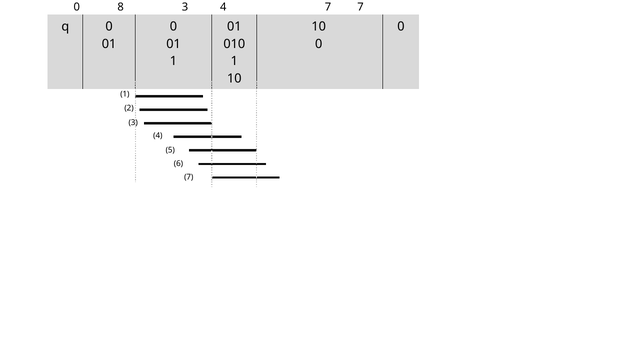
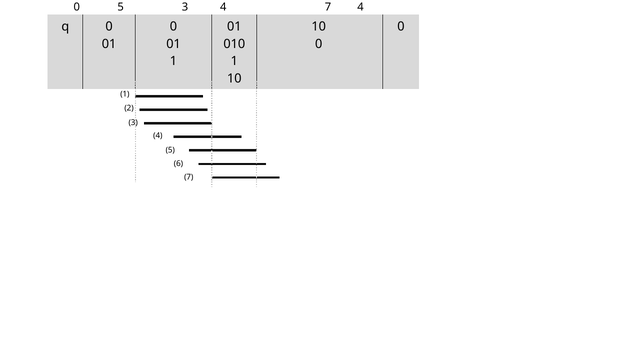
0 8: 8 -> 5
7 7: 7 -> 4
